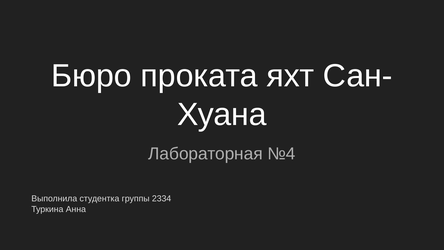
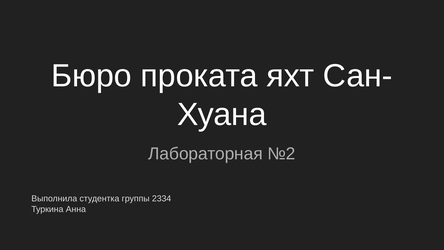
№4: №4 -> №2
